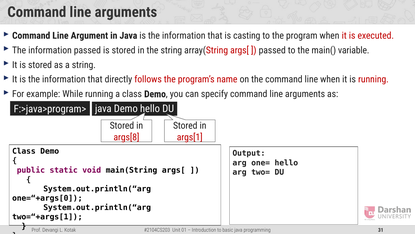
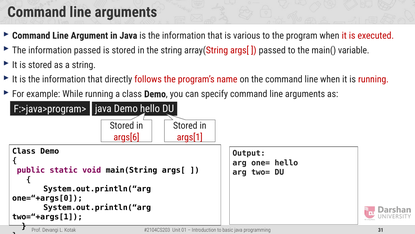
casting: casting -> various
args[8: args[8 -> args[6
